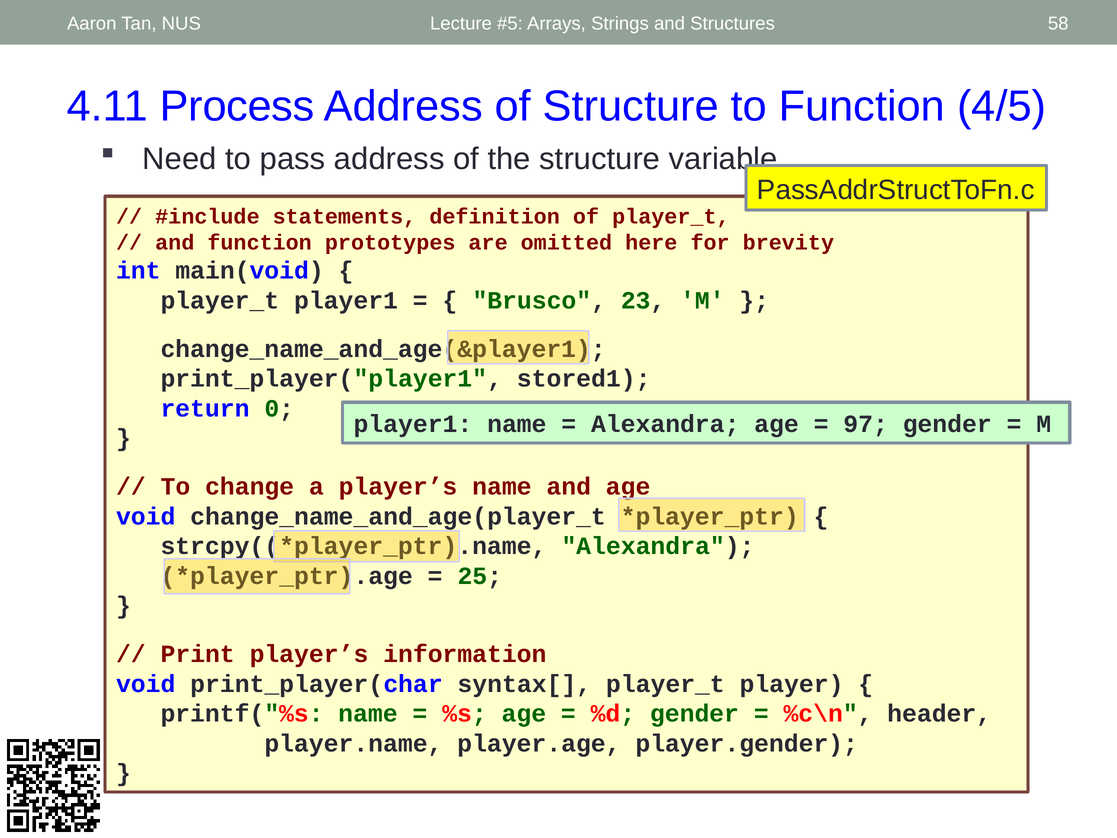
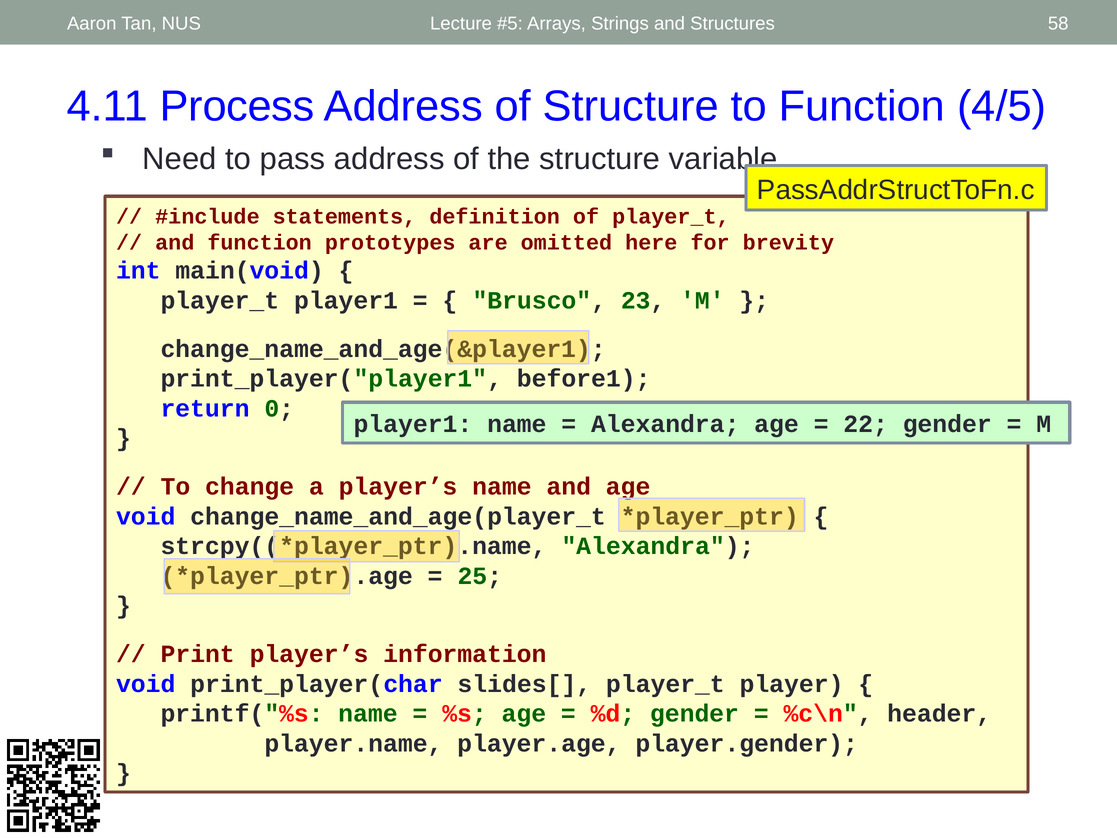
stored1: stored1 -> before1
97: 97 -> 22
syntax[: syntax[ -> slides[
